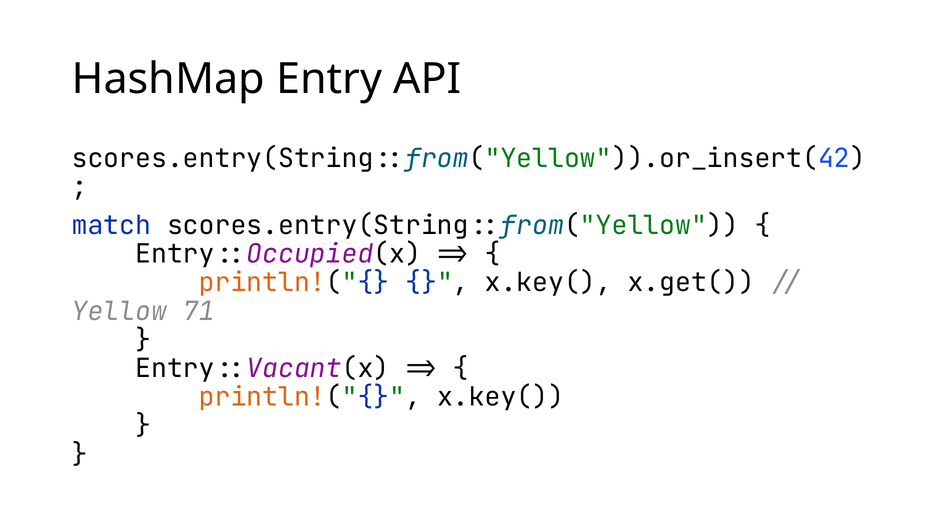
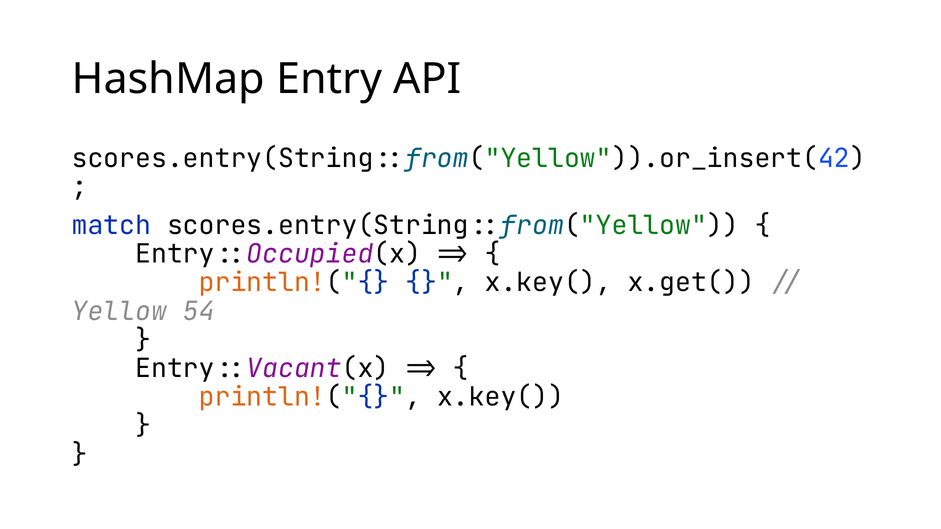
71: 71 -> 54
